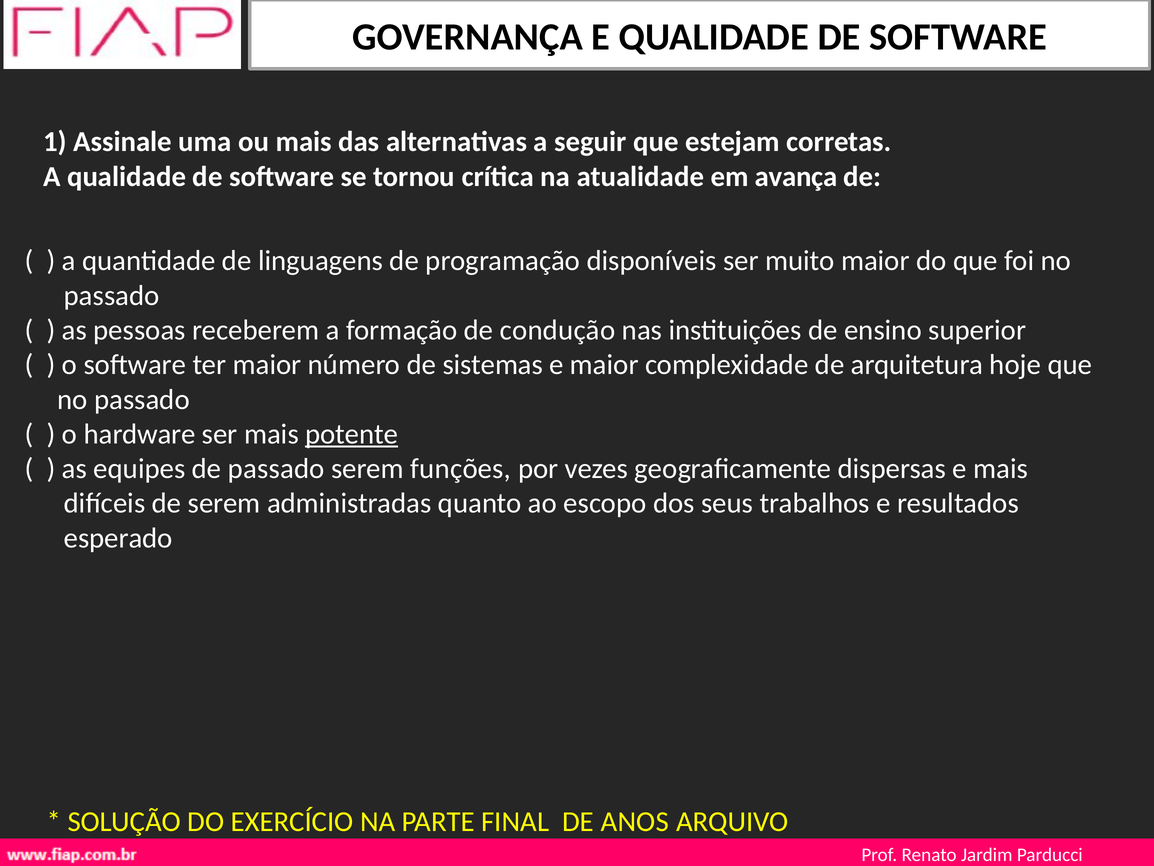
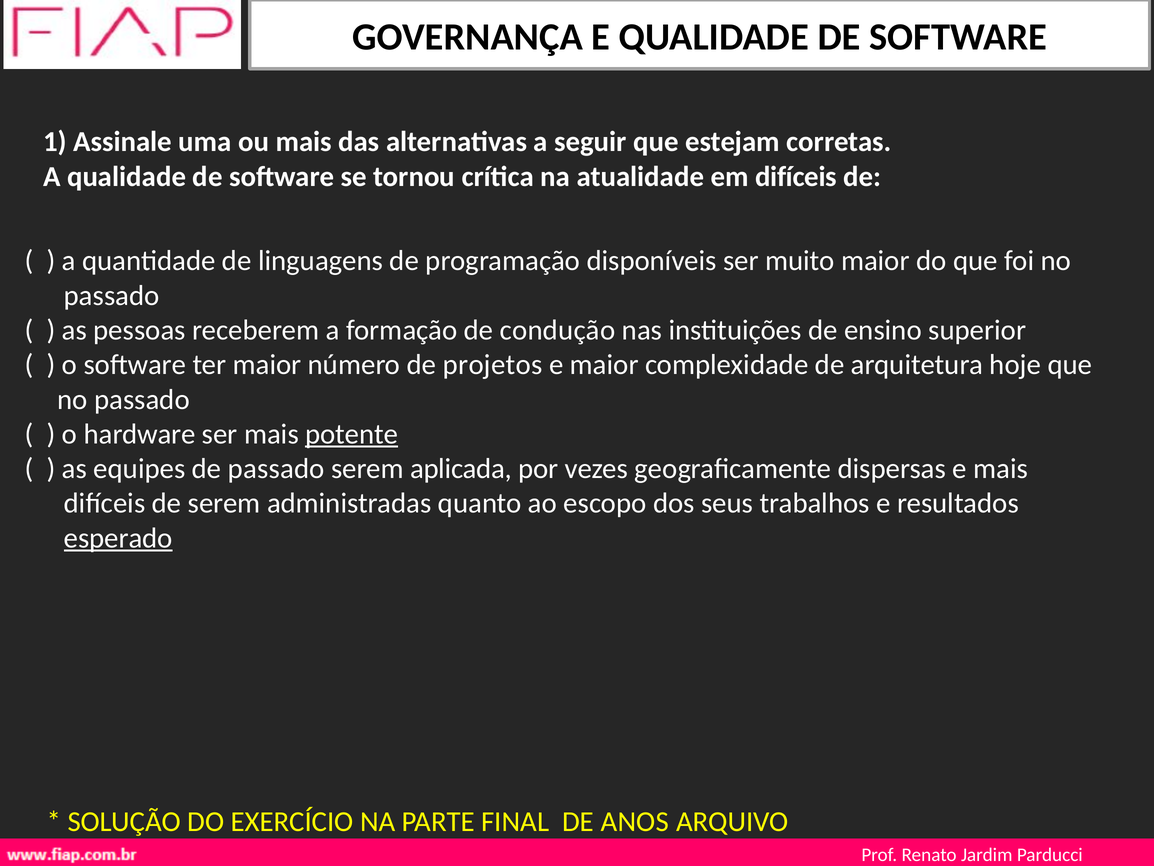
em avança: avança -> difíceis
sistemas: sistemas -> projetos
funções: funções -> aplicada
esperado underline: none -> present
